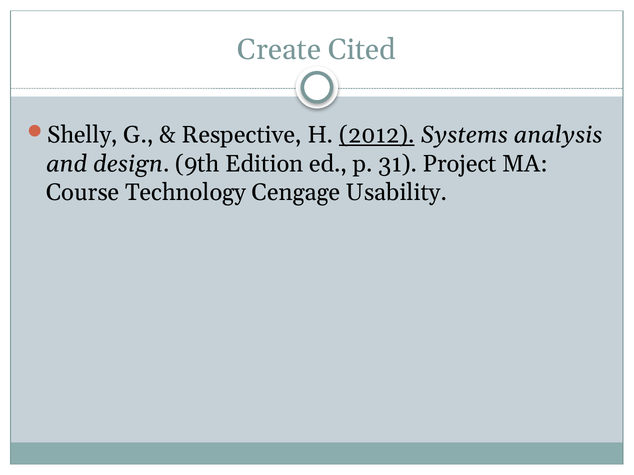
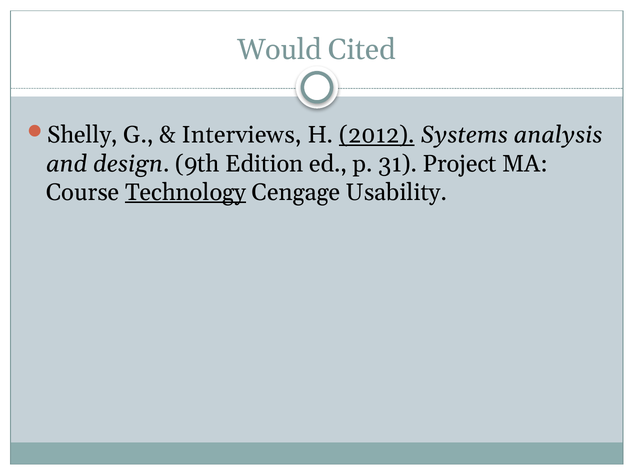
Create: Create -> Would
Respective: Respective -> Interviews
Technology underline: none -> present
